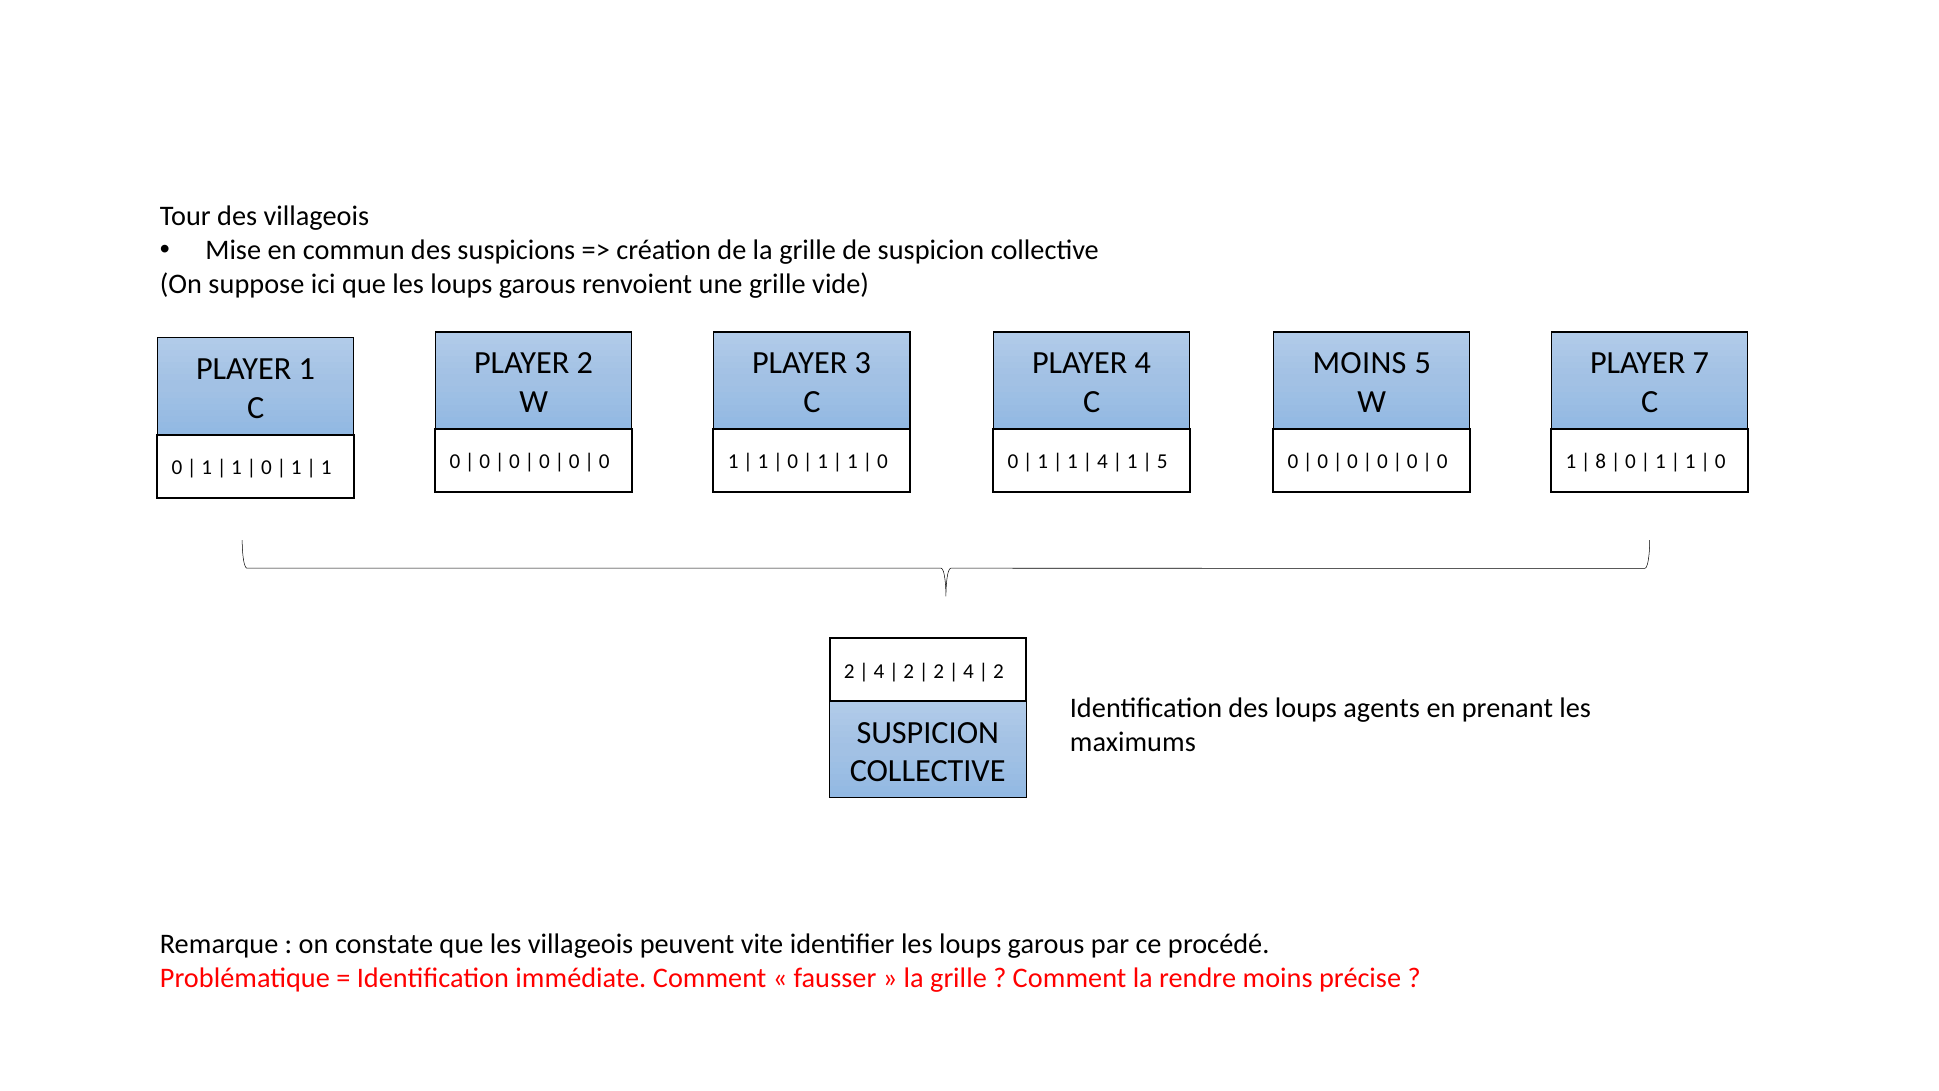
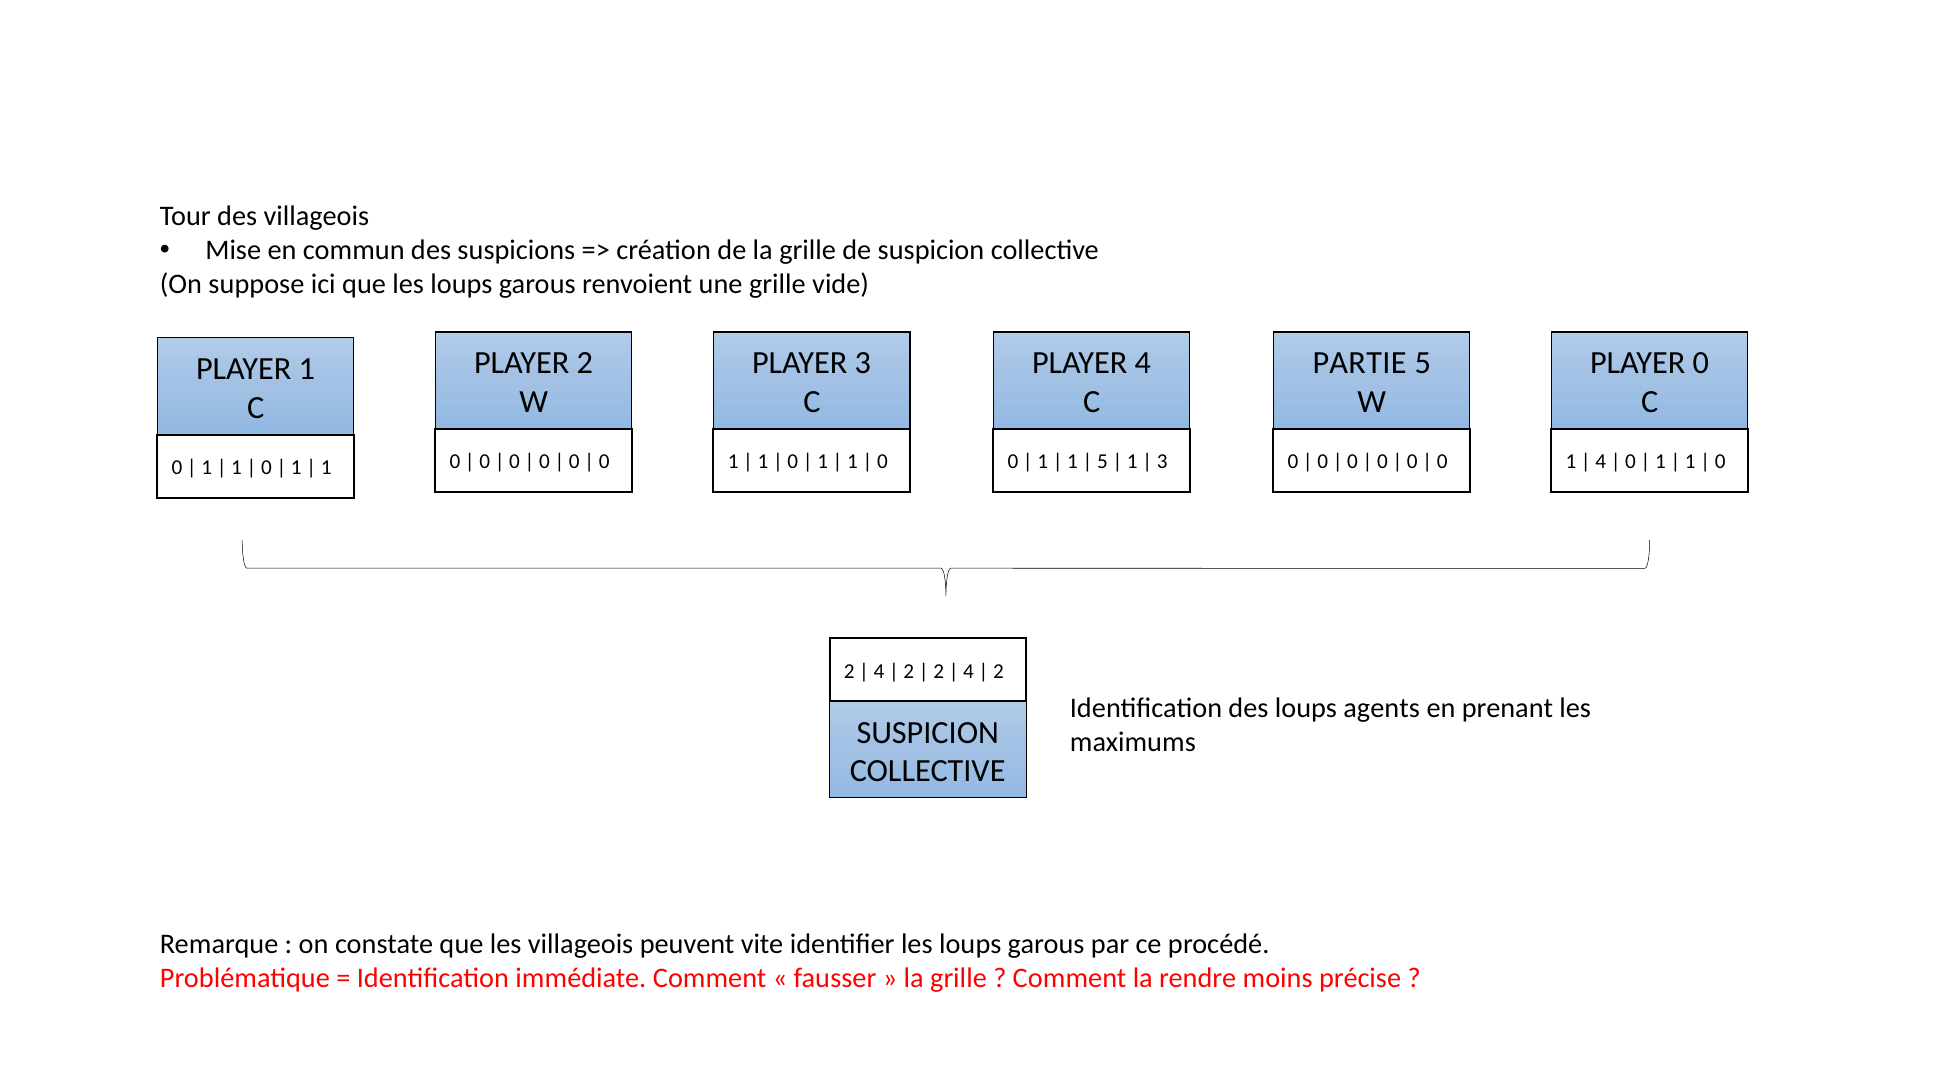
MOINS at (1360, 363): MOINS -> PARTIE
PLAYER 7: 7 -> 0
4 at (1103, 461): 4 -> 5
5 at (1162, 461): 5 -> 3
8 at (1601, 461): 8 -> 4
